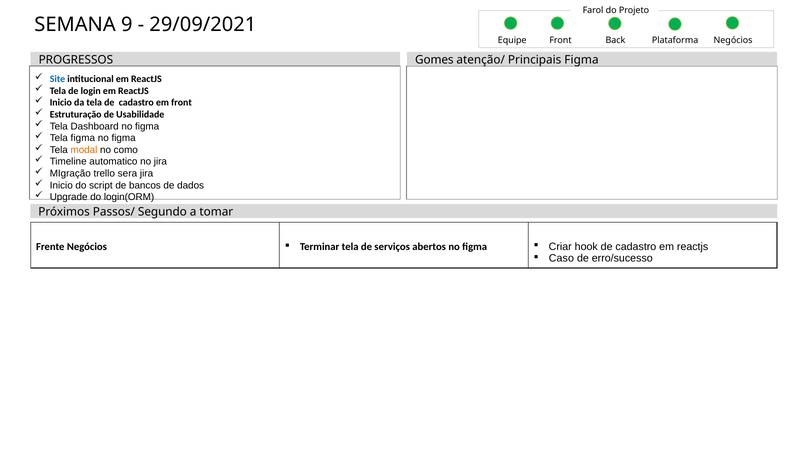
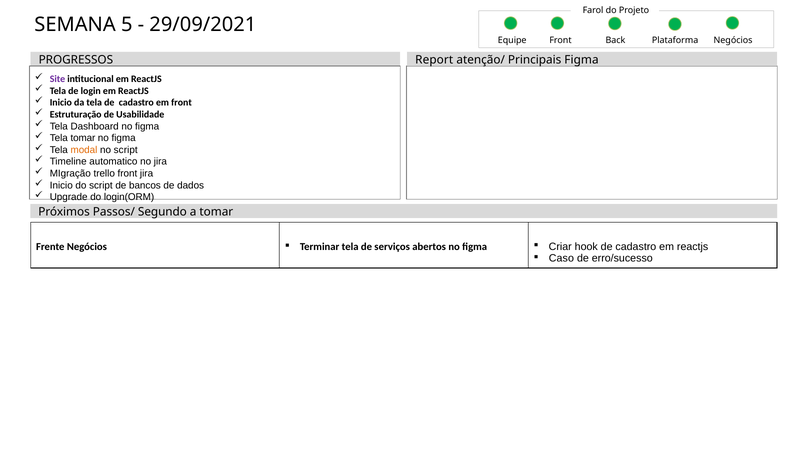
9: 9 -> 5
Gomes: Gomes -> Report
Site colour: blue -> purple
Tela figma: figma -> tomar
no como: como -> script
trello sera: sera -> front
